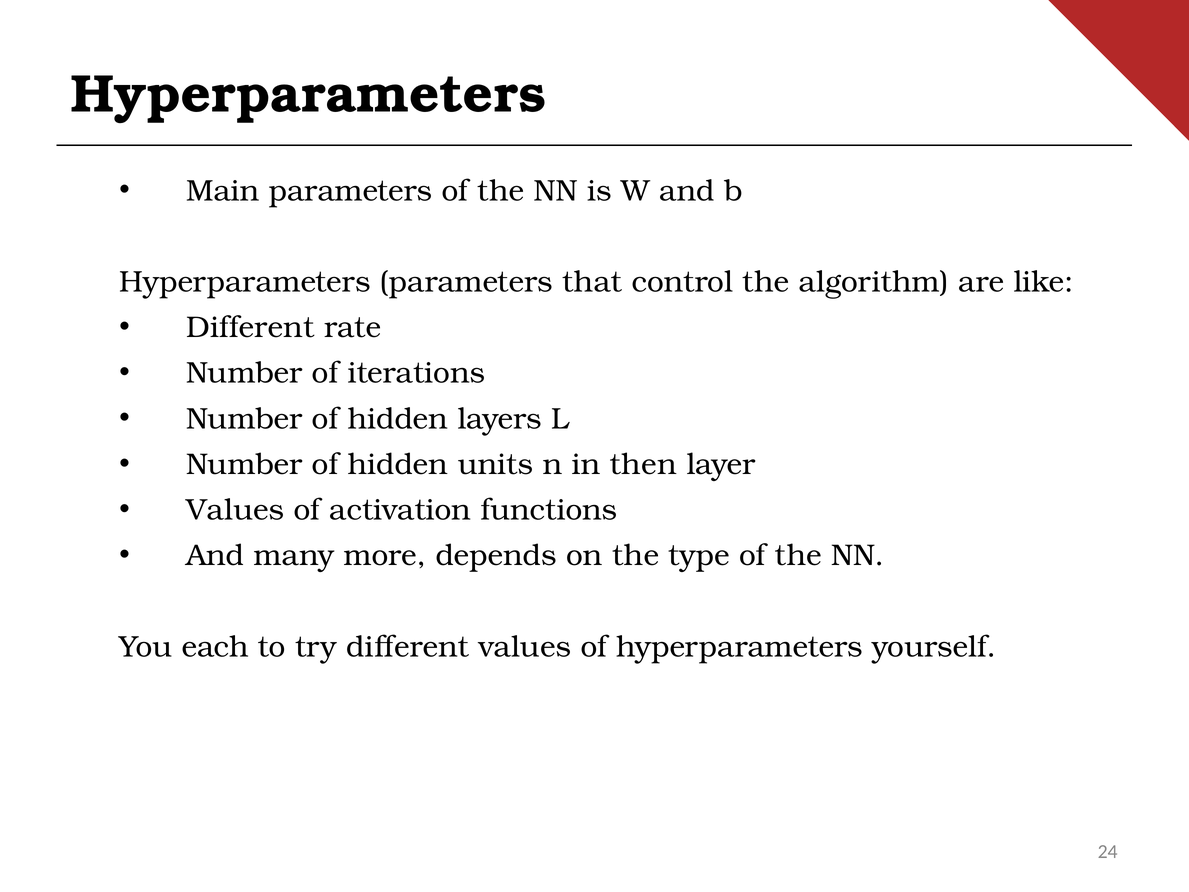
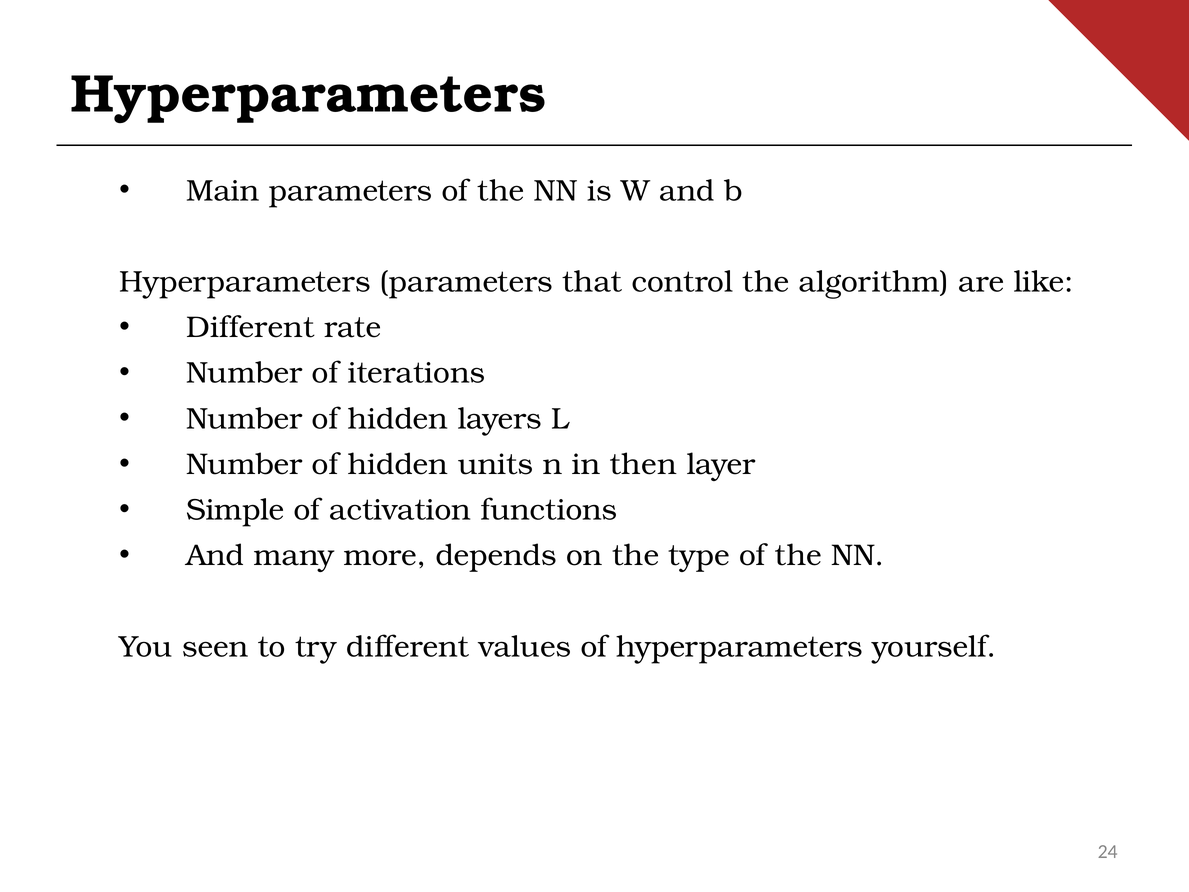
Values at (235, 510): Values -> Simple
each: each -> seen
